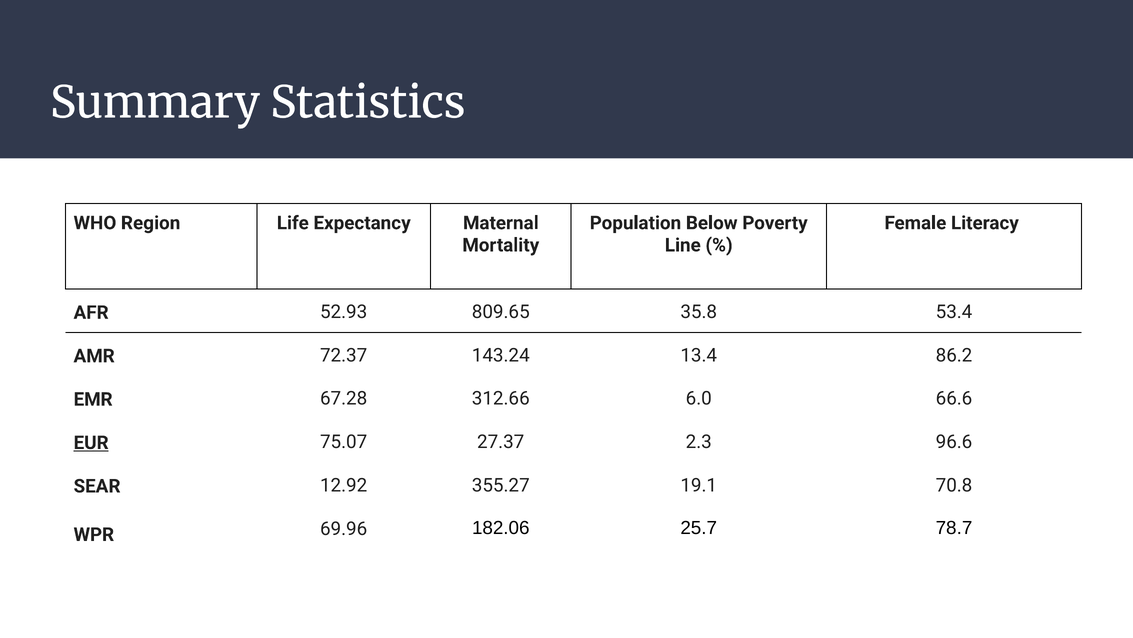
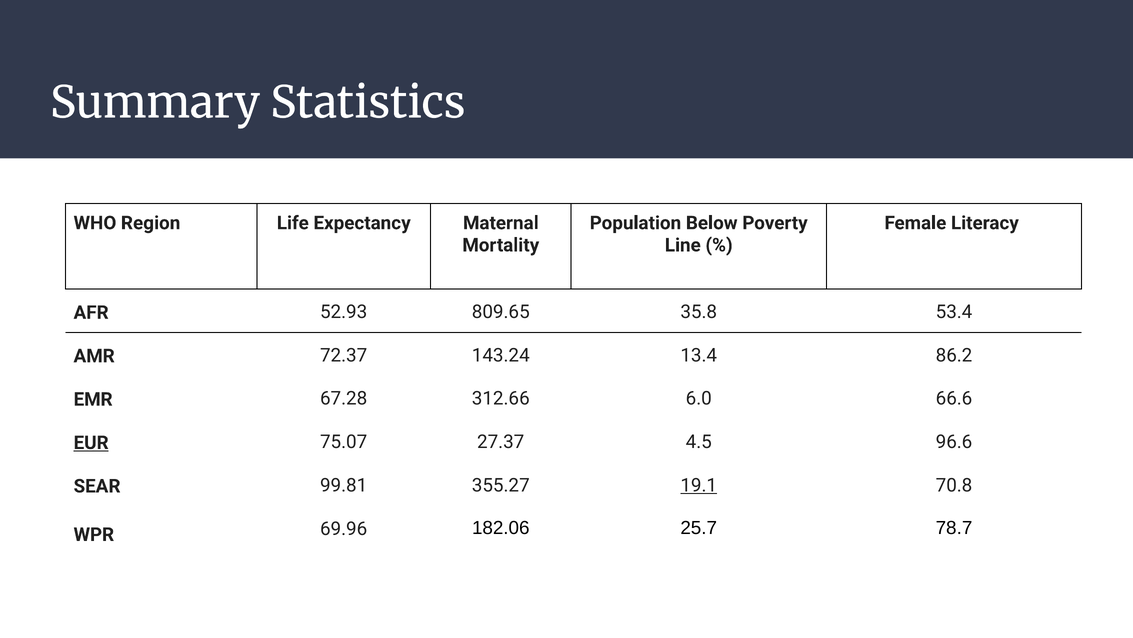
2.3: 2.3 -> 4.5
12.92: 12.92 -> 99.81
19.1 underline: none -> present
